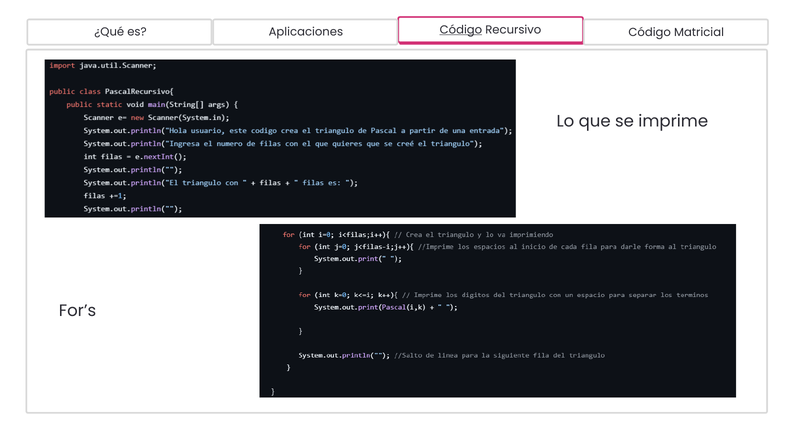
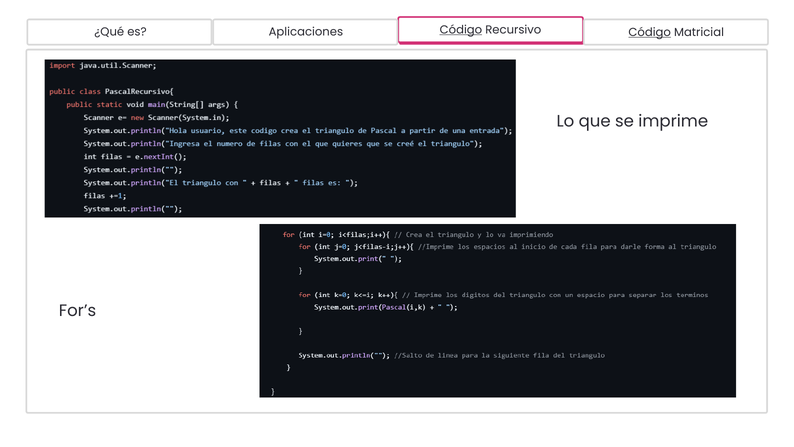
Código at (650, 32) underline: none -> present
